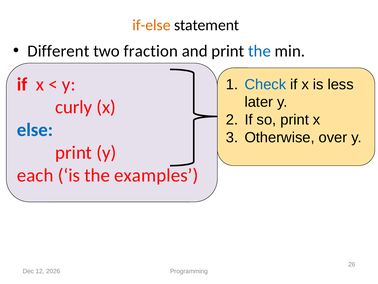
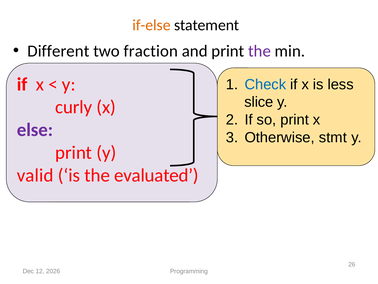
the at (260, 51) colour: blue -> purple
later: later -> slice
else colour: blue -> purple
over: over -> stmt
each: each -> valid
examples: examples -> evaluated
